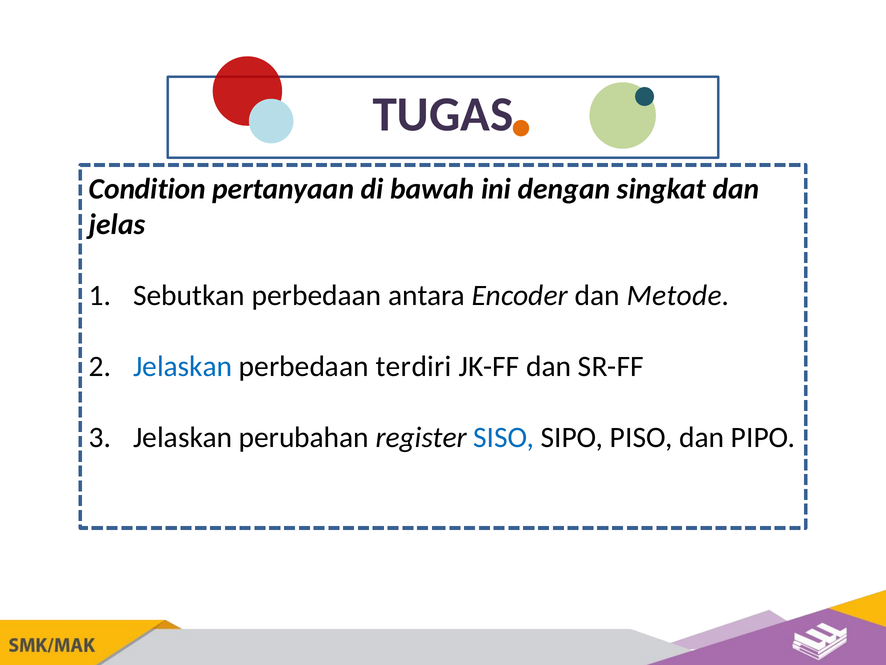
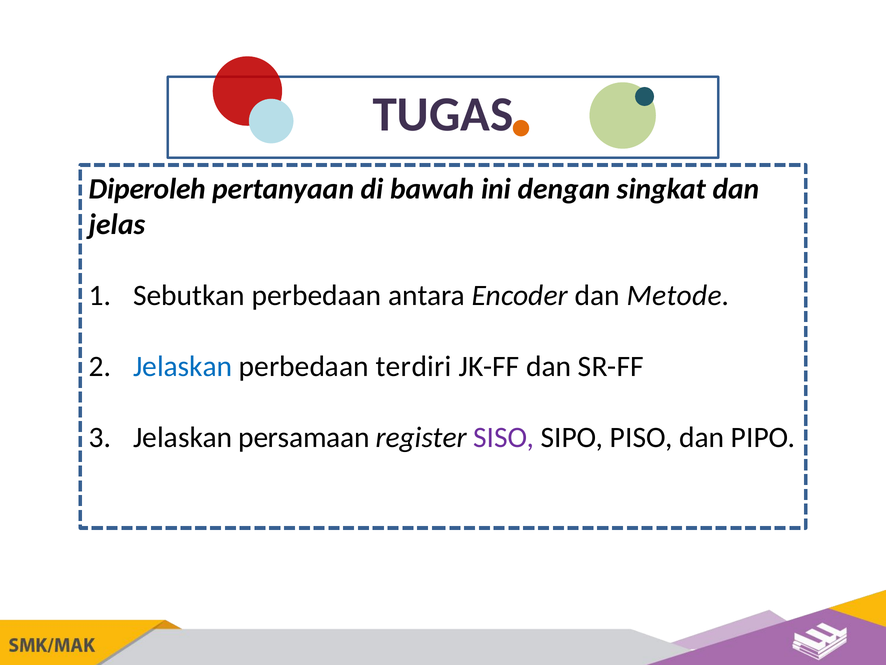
Condition: Condition -> Diperoleh
perubahan: perubahan -> persamaan
SISO colour: blue -> purple
